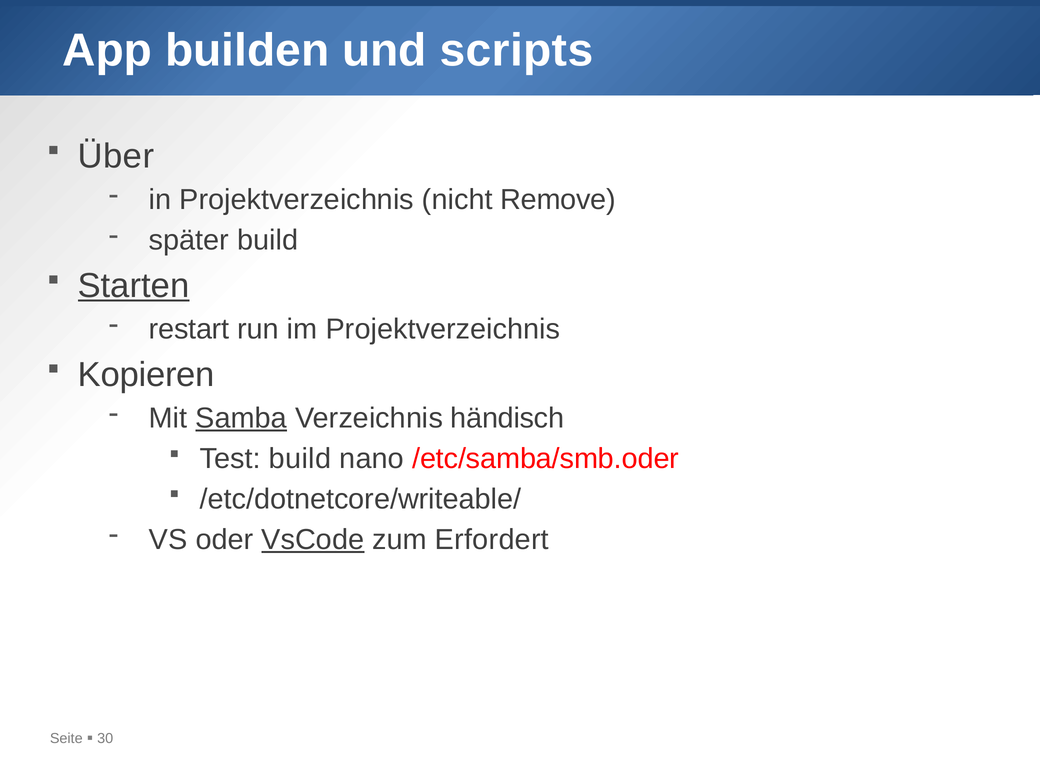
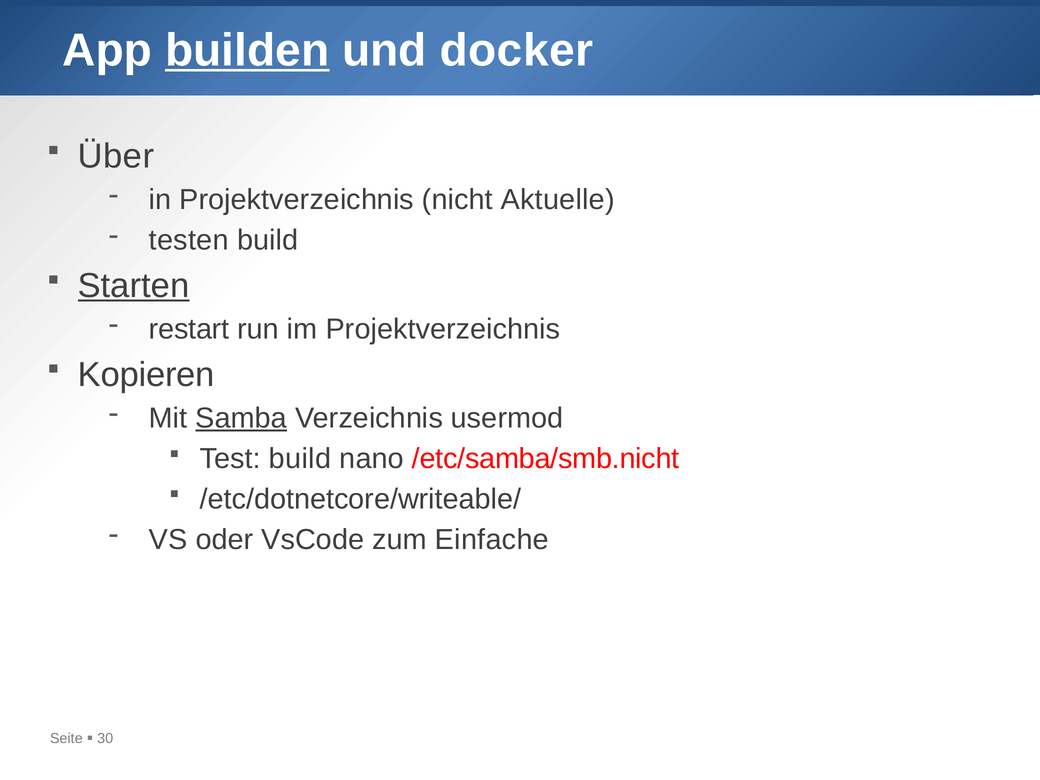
builden underline: none -> present
scripts: scripts -> docker
Remove: Remove -> Aktuelle
später: später -> testen
händisch: händisch -> usermod
/etc/samba/smb.oder: /etc/samba/smb.oder -> /etc/samba/smb.nicht
VsCode underline: present -> none
Erfordert: Erfordert -> Einfache
